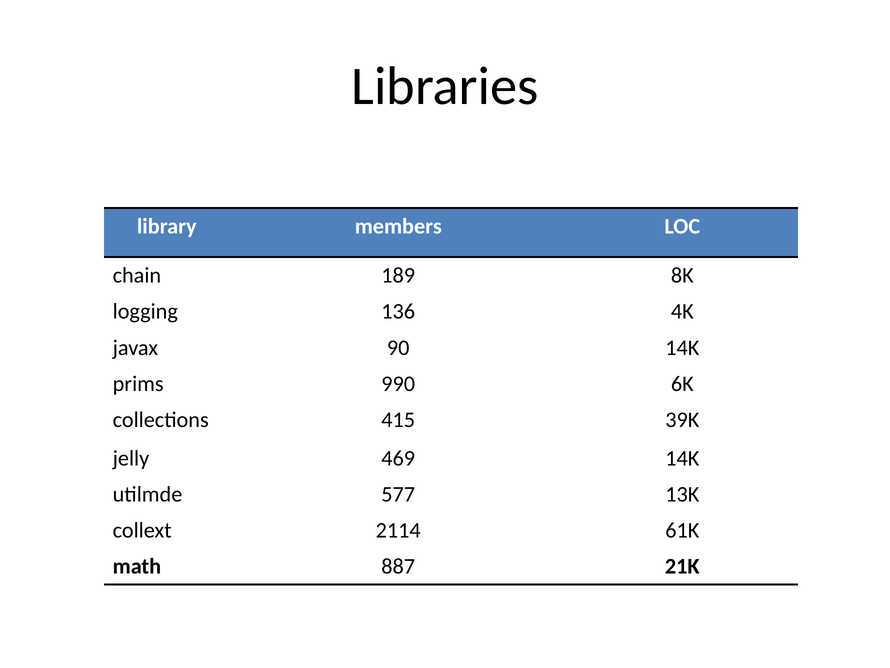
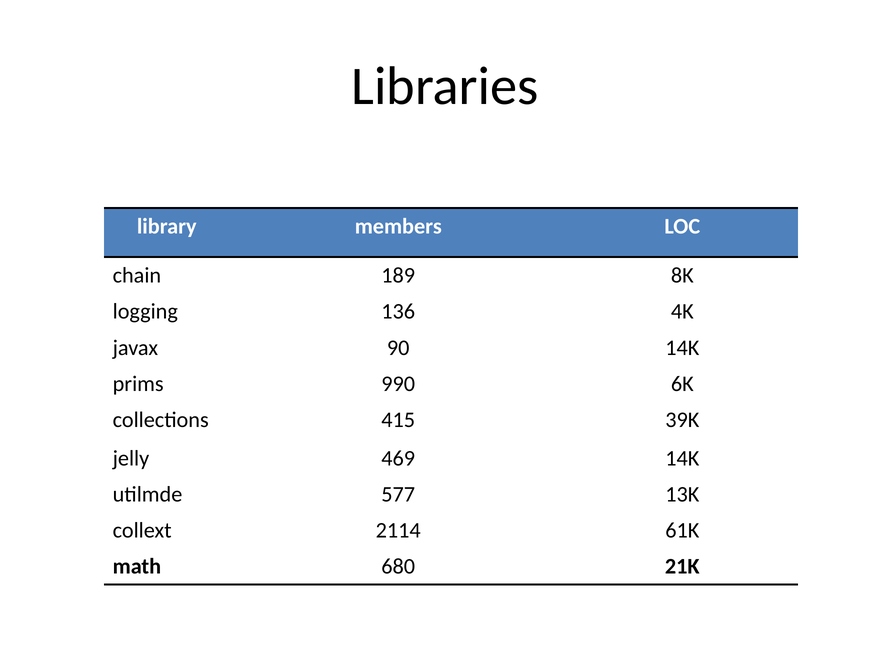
887: 887 -> 680
